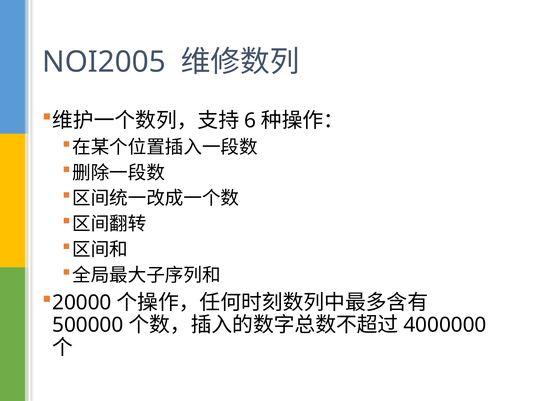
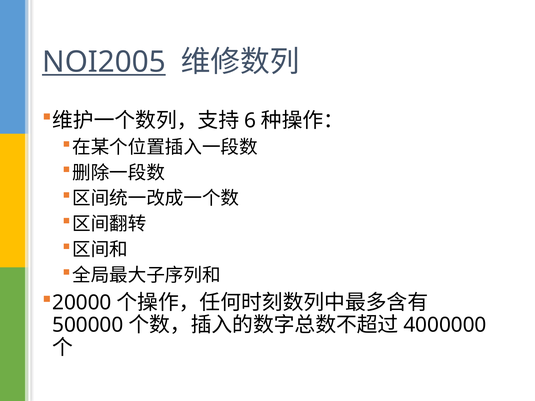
NOI2005 underline: none -> present
